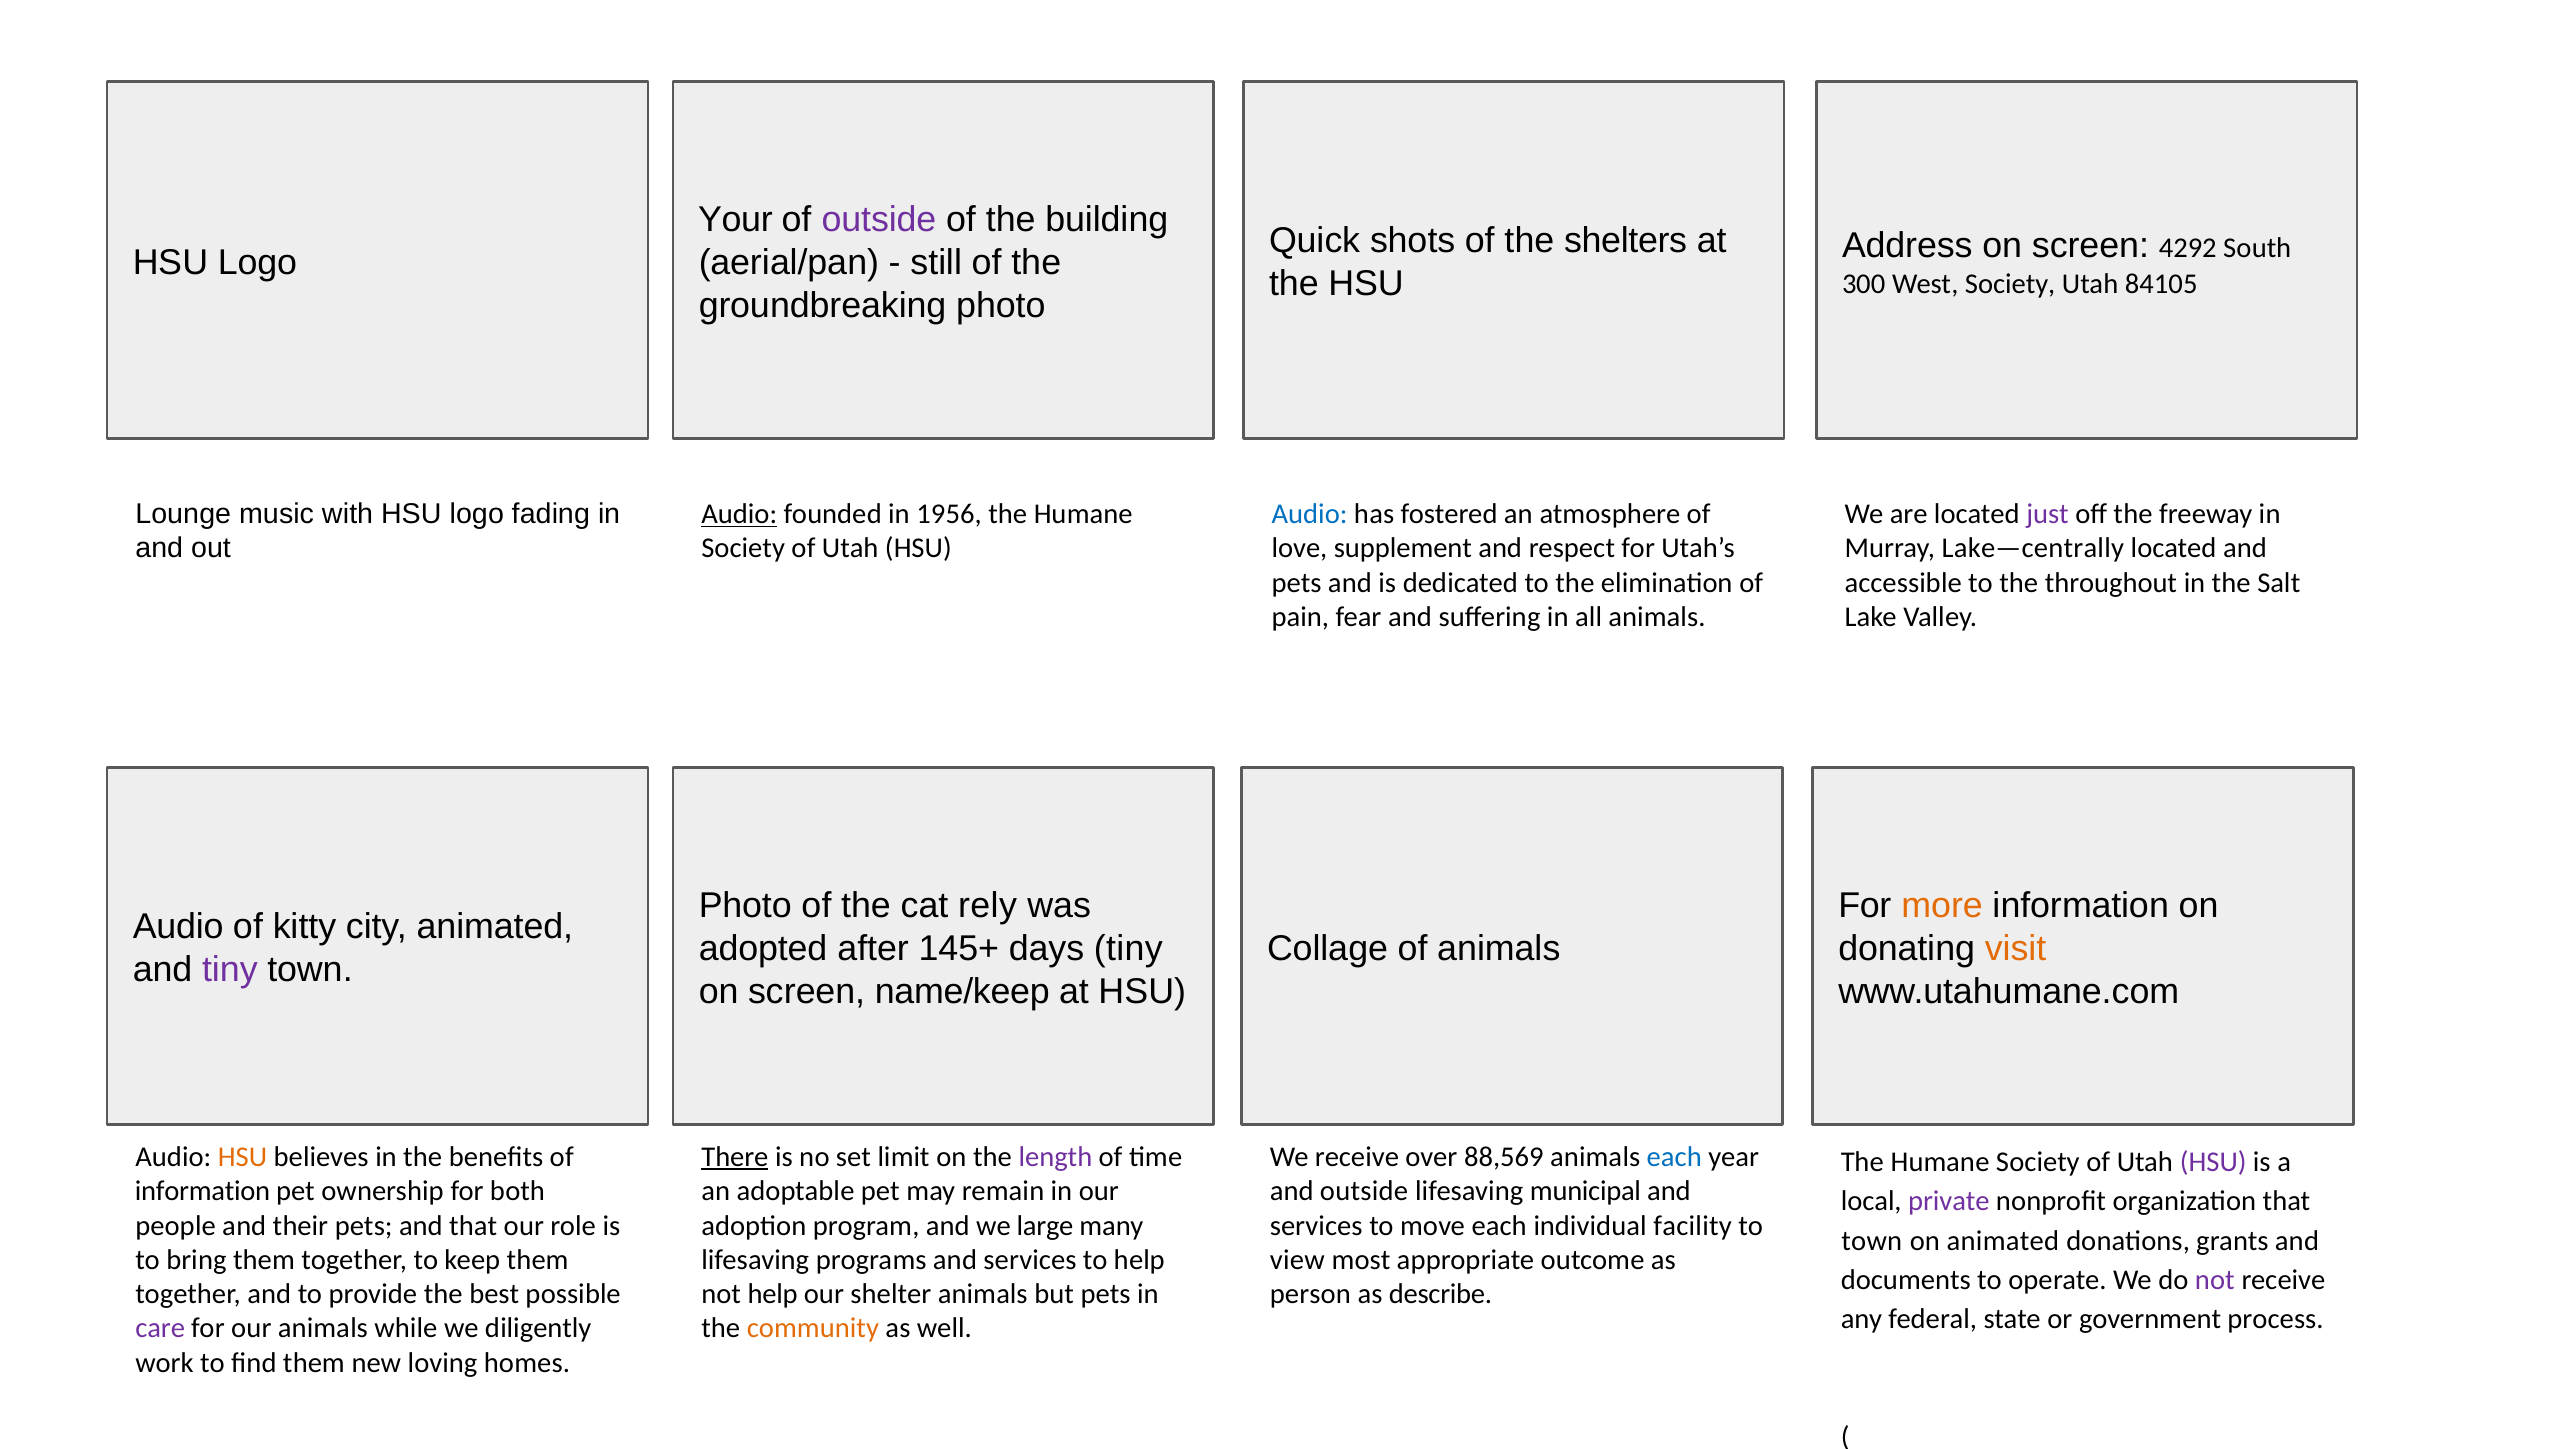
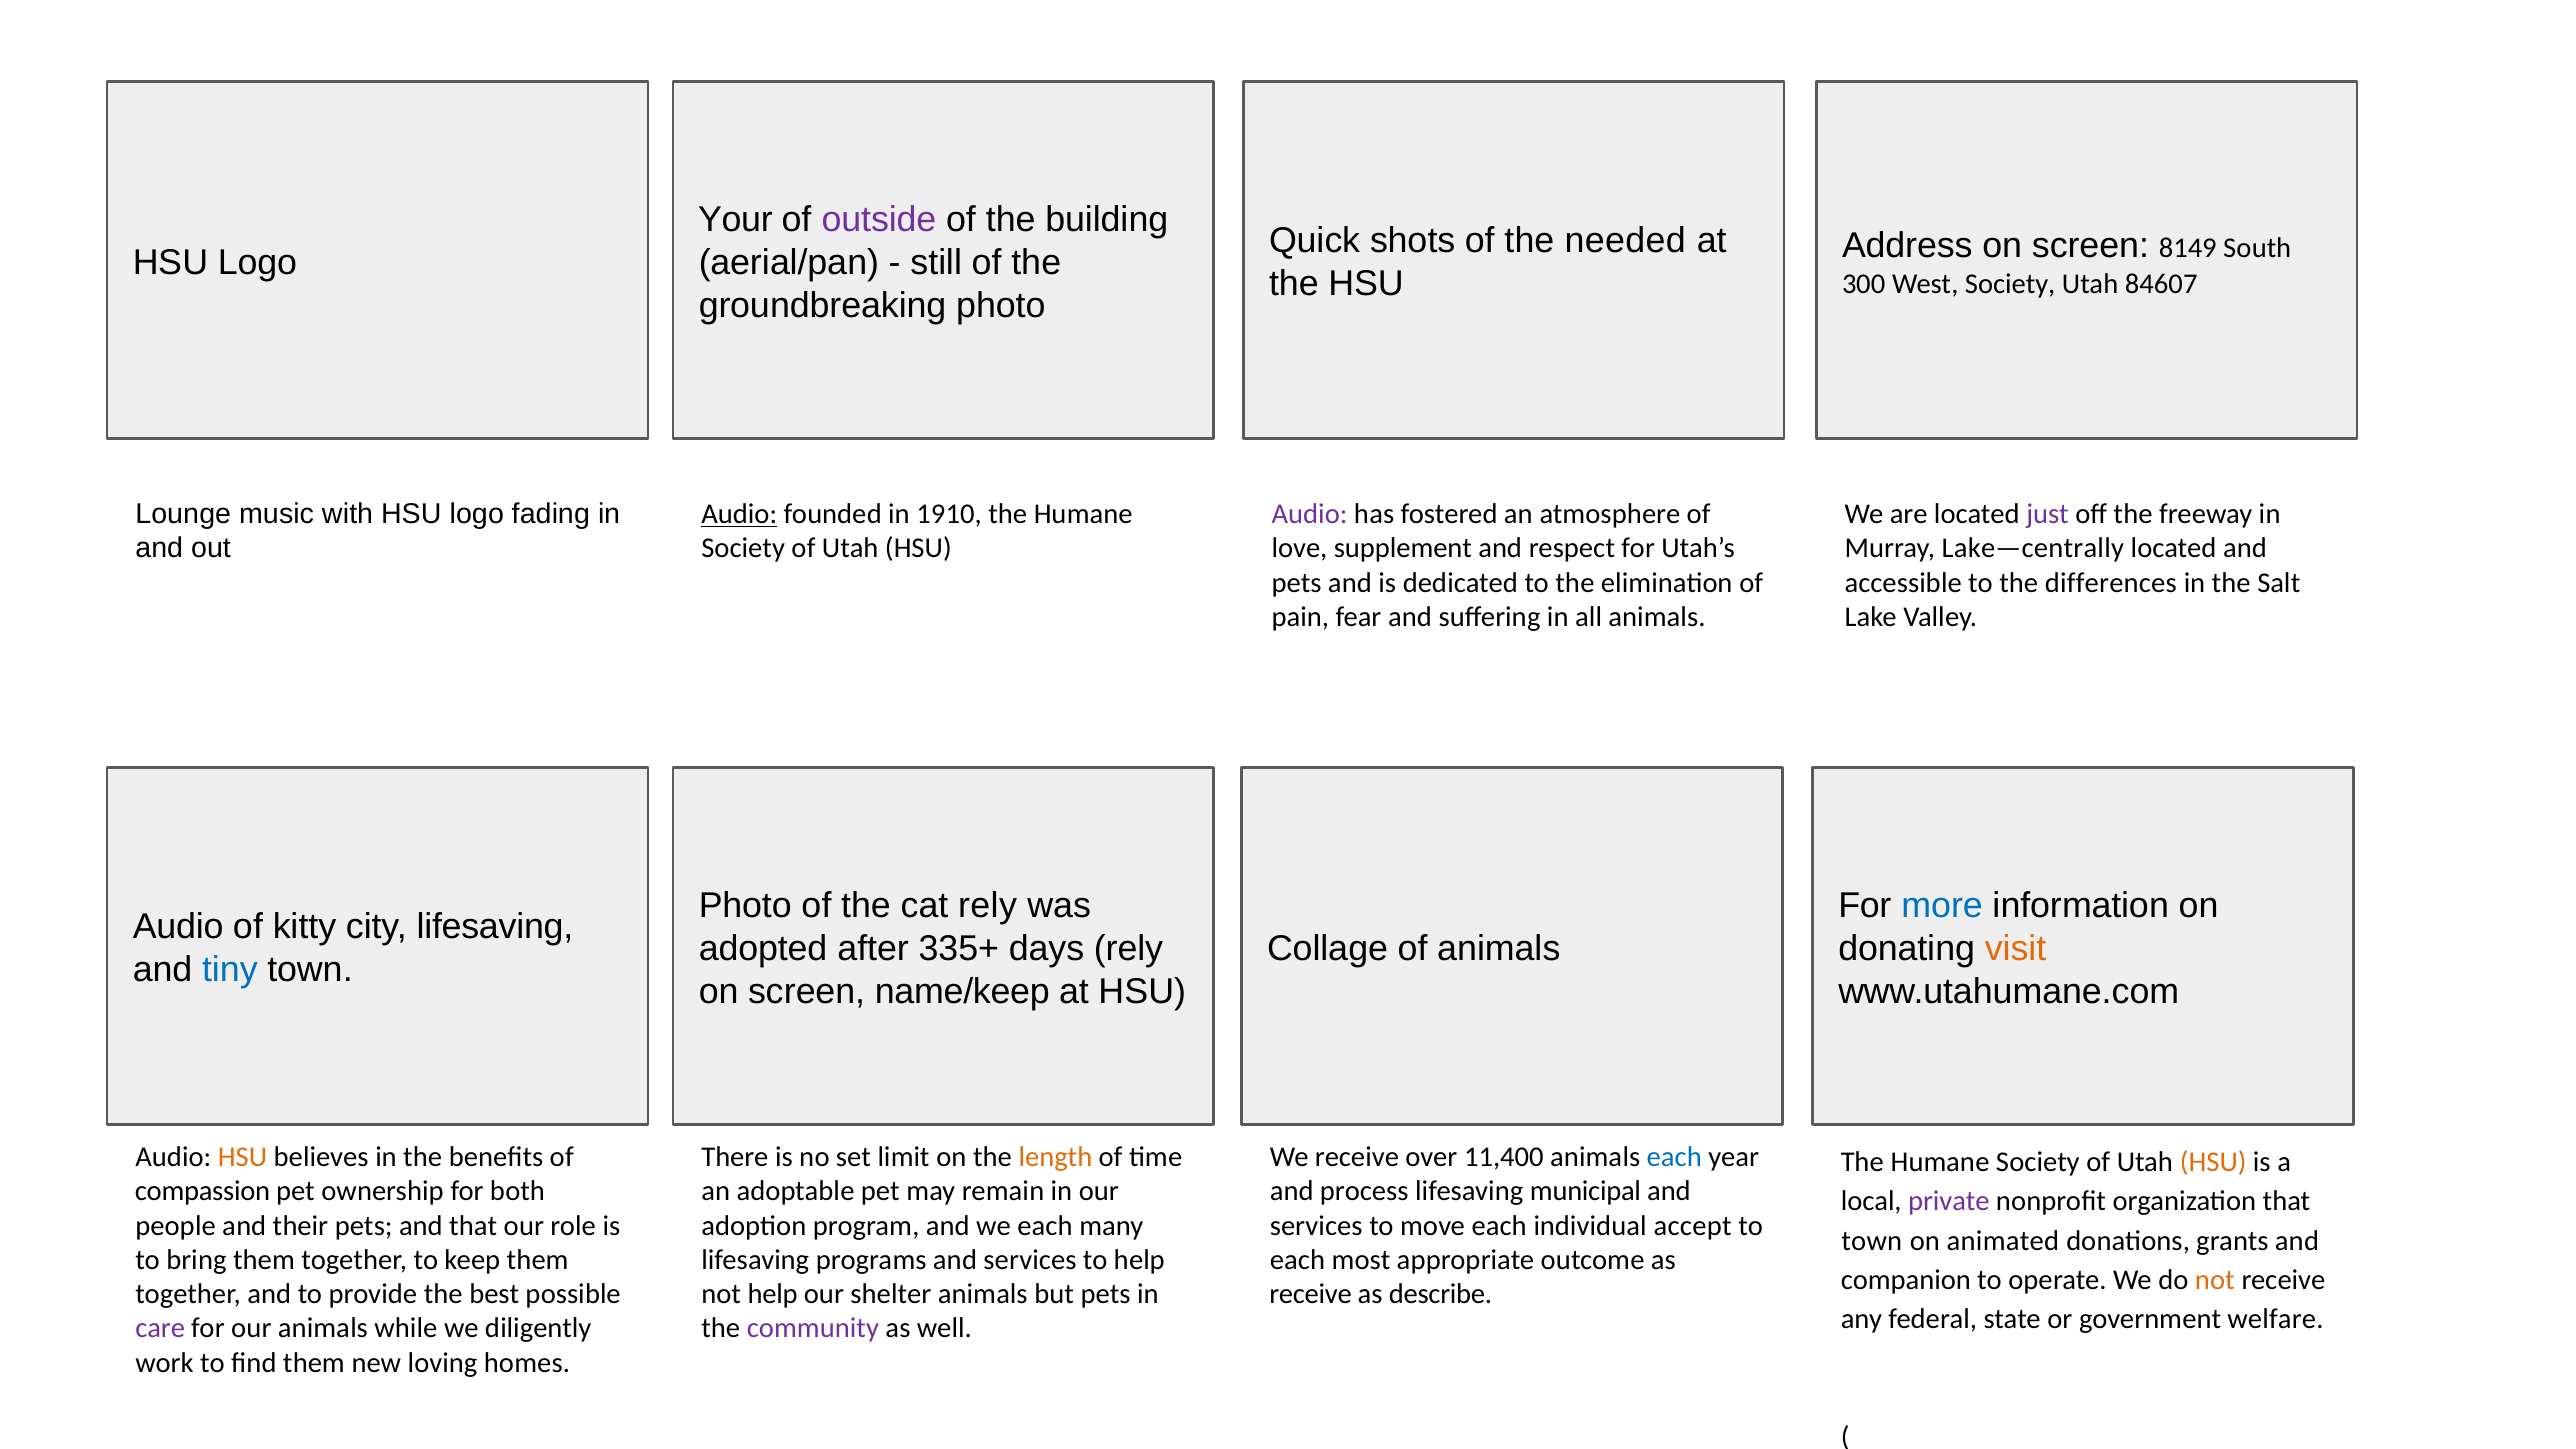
shelters: shelters -> needed
4292: 4292 -> 8149
84105: 84105 -> 84607
1956: 1956 -> 1910
Audio at (1310, 514) colour: blue -> purple
throughout: throughout -> differences
more colour: orange -> blue
city animated: animated -> lifesaving
145+: 145+ -> 335+
days tiny: tiny -> rely
tiny at (230, 970) colour: purple -> blue
There underline: present -> none
length colour: purple -> orange
88,569: 88,569 -> 11,400
HSU at (2213, 1162) colour: purple -> orange
information at (203, 1191): information -> compassion
and outside: outside -> process
we large: large -> each
facility: facility -> accept
view at (1297, 1260): view -> each
documents: documents -> companion
not at (2215, 1280) colour: purple -> orange
person at (1310, 1294): person -> receive
process: process -> welfare
community colour: orange -> purple
